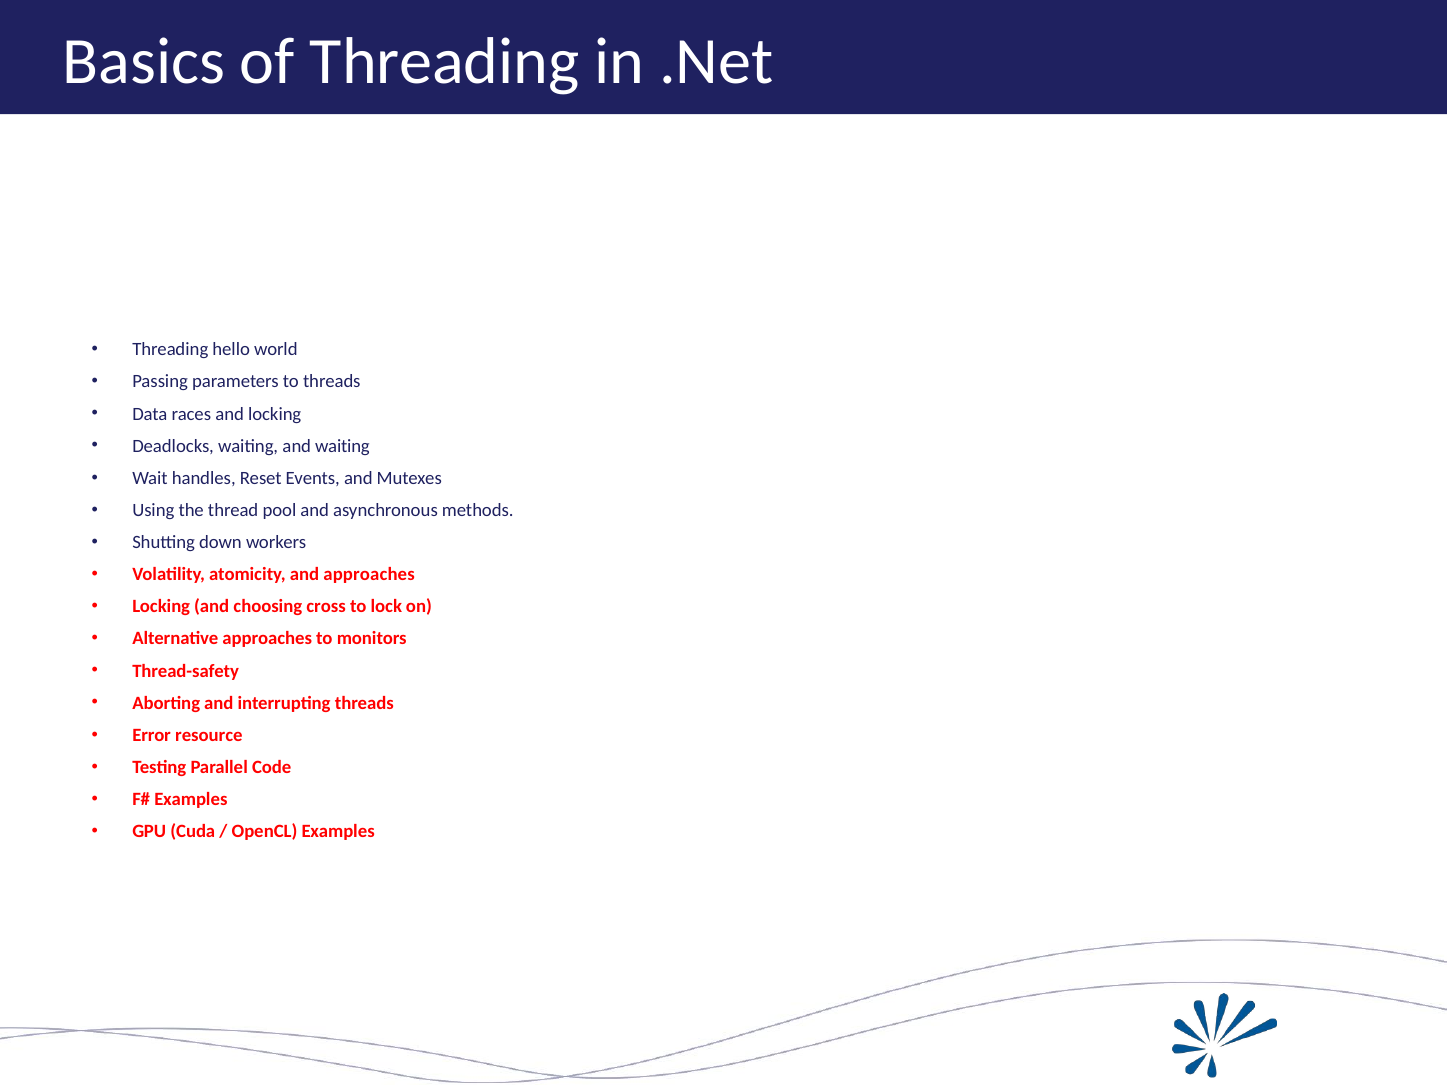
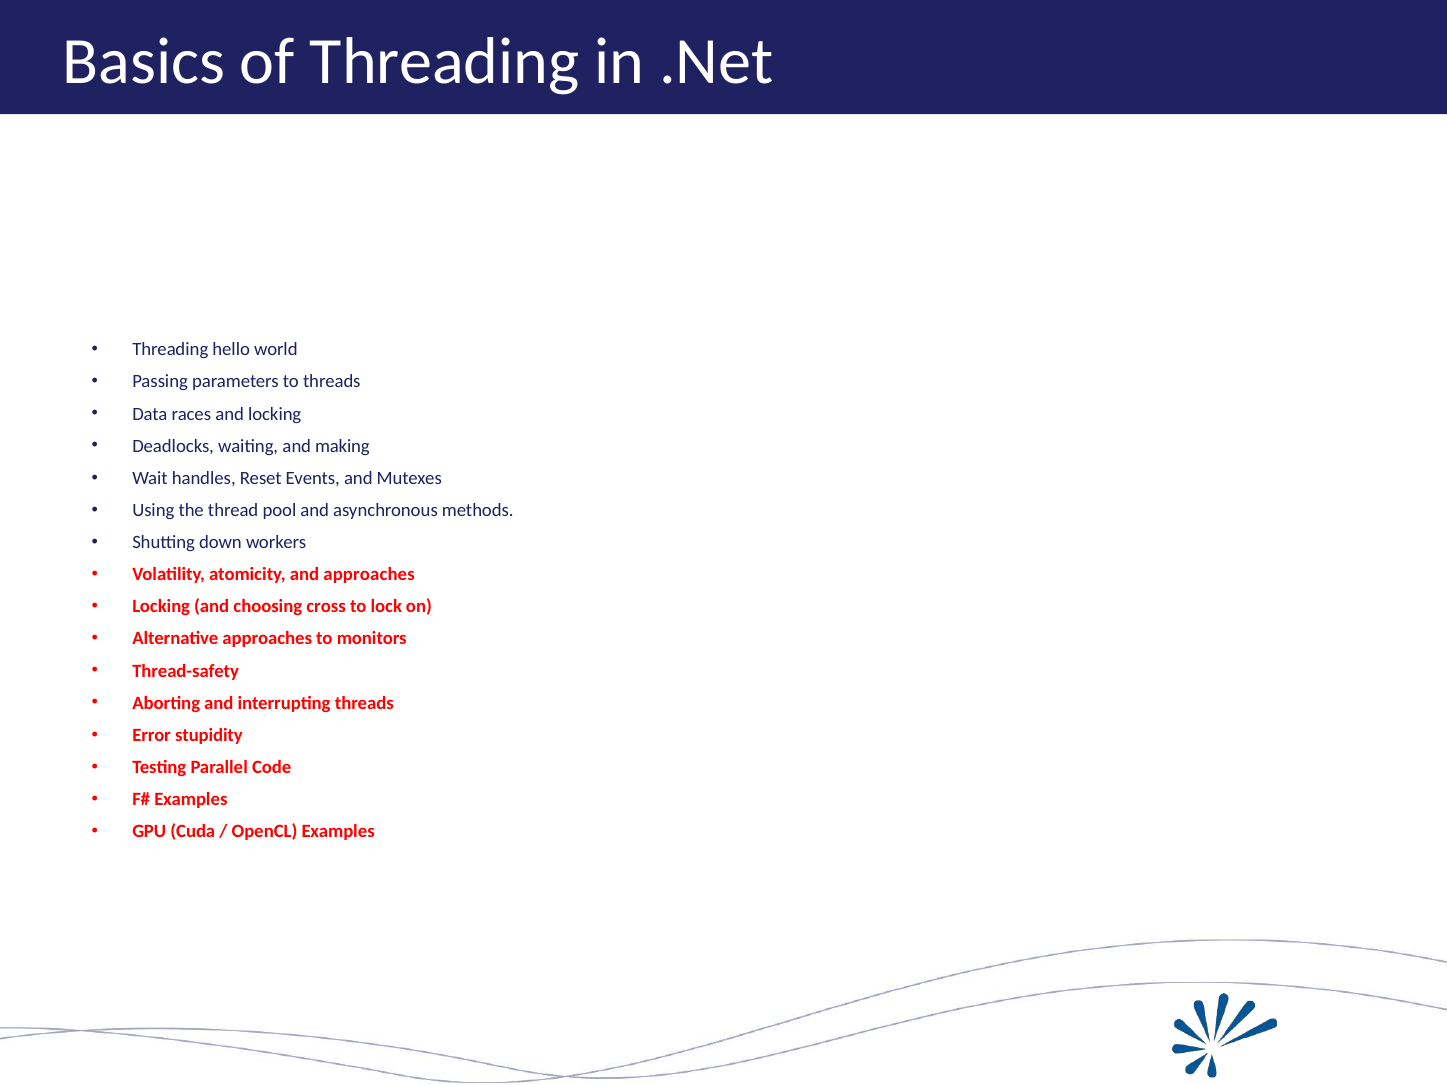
and waiting: waiting -> making
resource: resource -> stupidity
